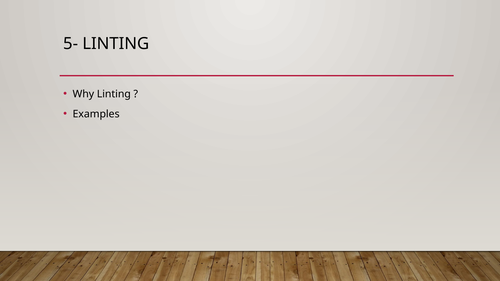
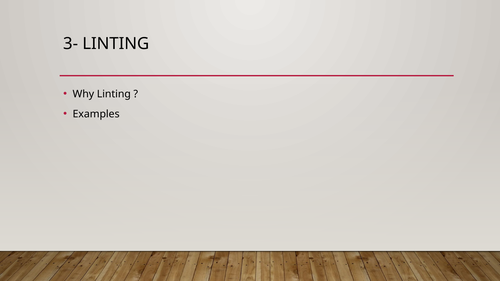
5-: 5- -> 3-
